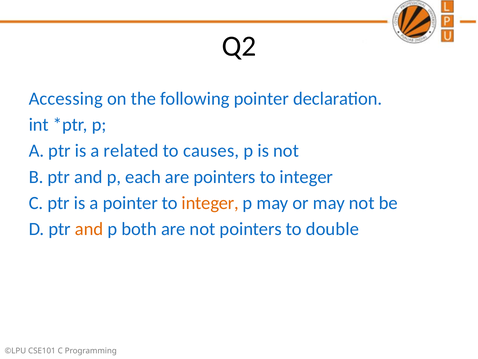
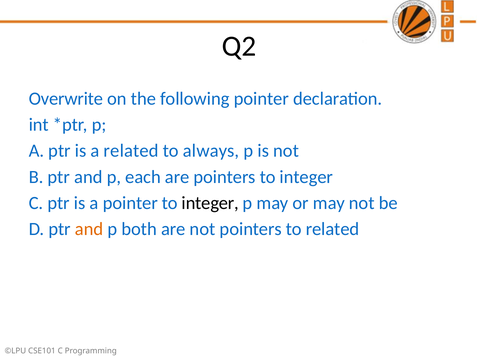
Accessing: Accessing -> Overwrite
causes: causes -> always
integer at (210, 203) colour: orange -> black
to double: double -> related
